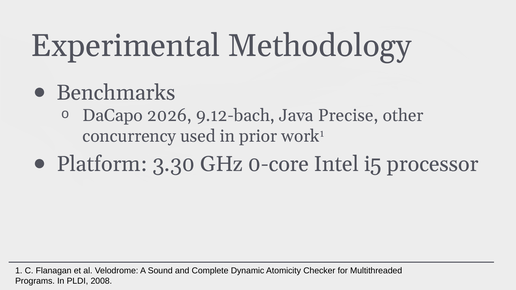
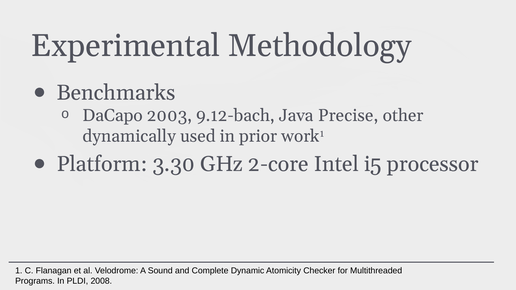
2026: 2026 -> 2003
concurrency: concurrency -> dynamically
0-core: 0-core -> 2-core
